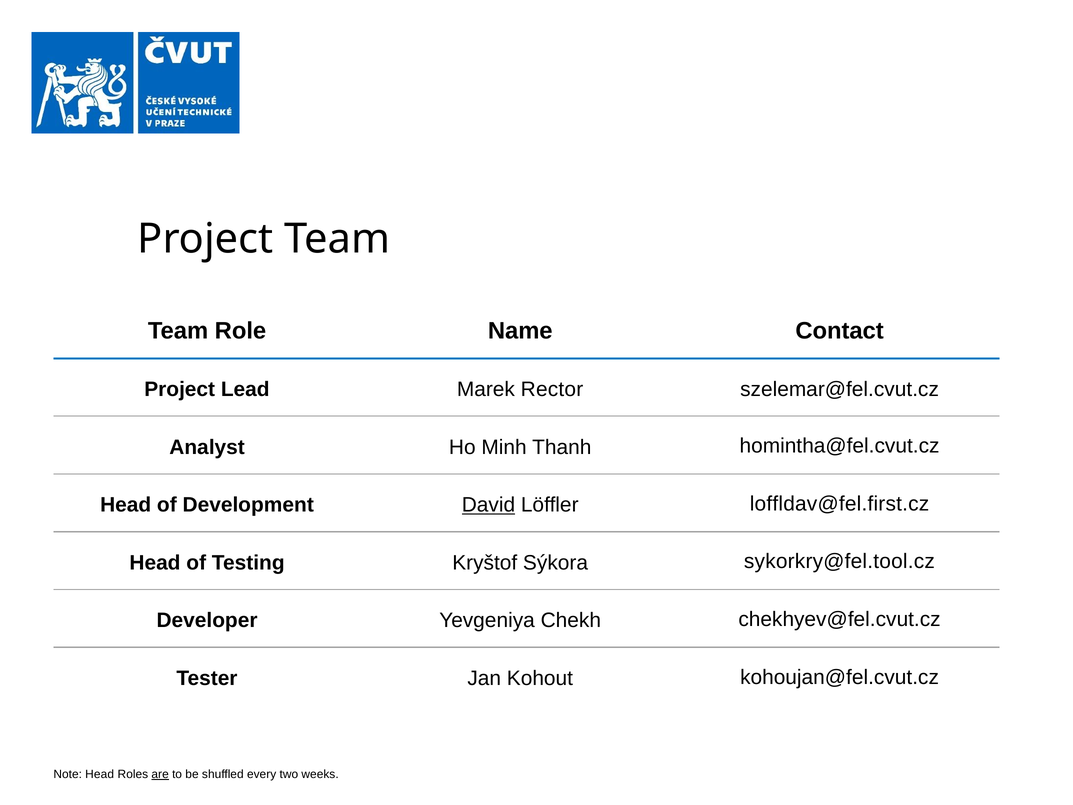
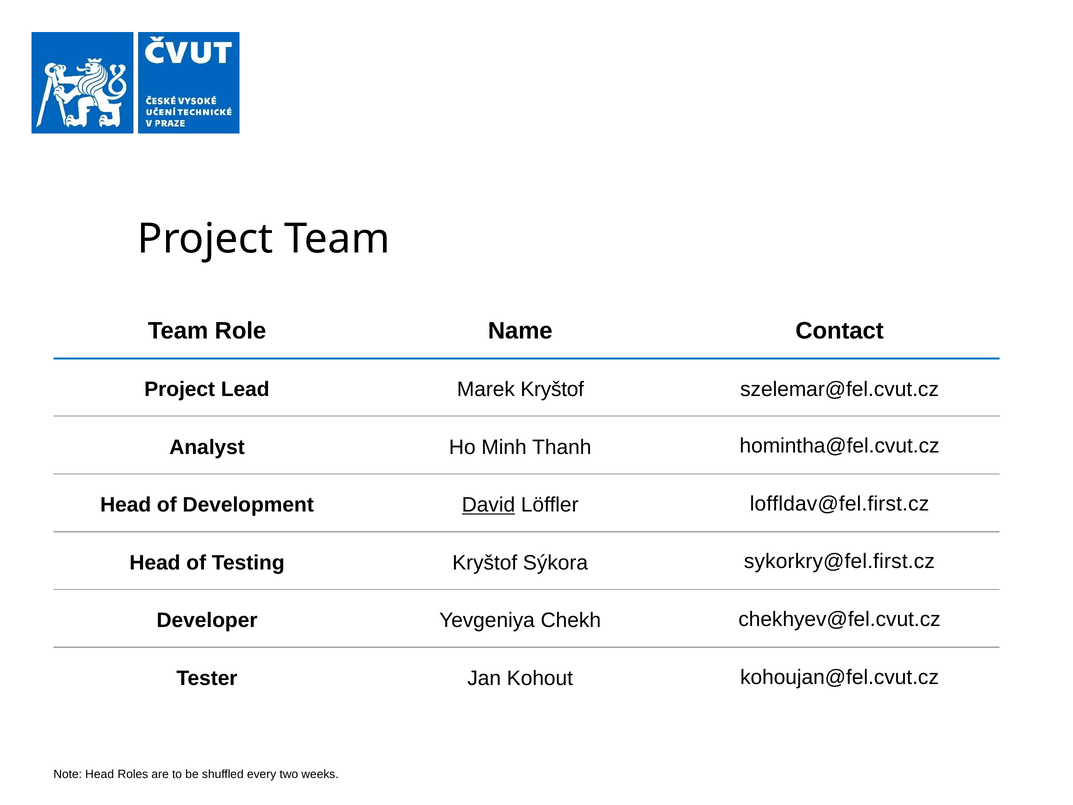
Marek Rector: Rector -> Kryštof
sykorkry@fel.tool.cz: sykorkry@fel.tool.cz -> sykorkry@fel.first.cz
are underline: present -> none
